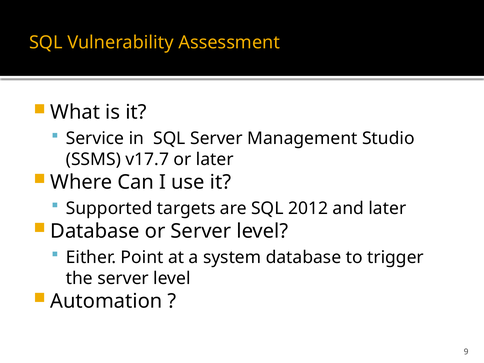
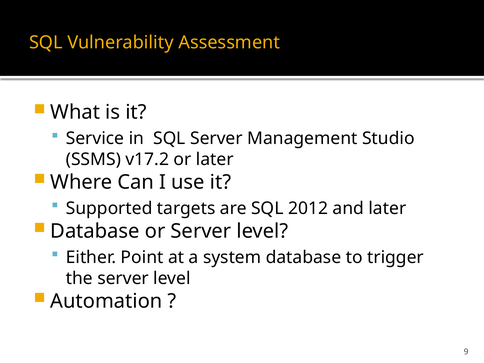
v17.7: v17.7 -> v17.2
